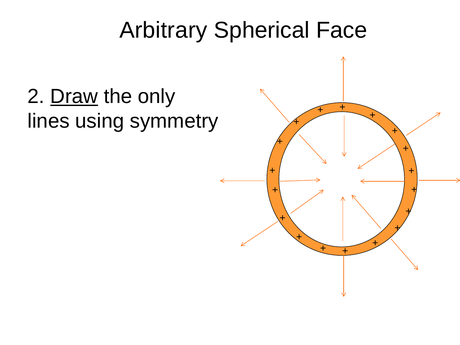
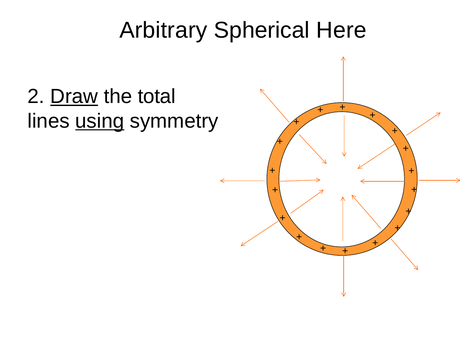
Face: Face -> Here
only: only -> total
using underline: none -> present
